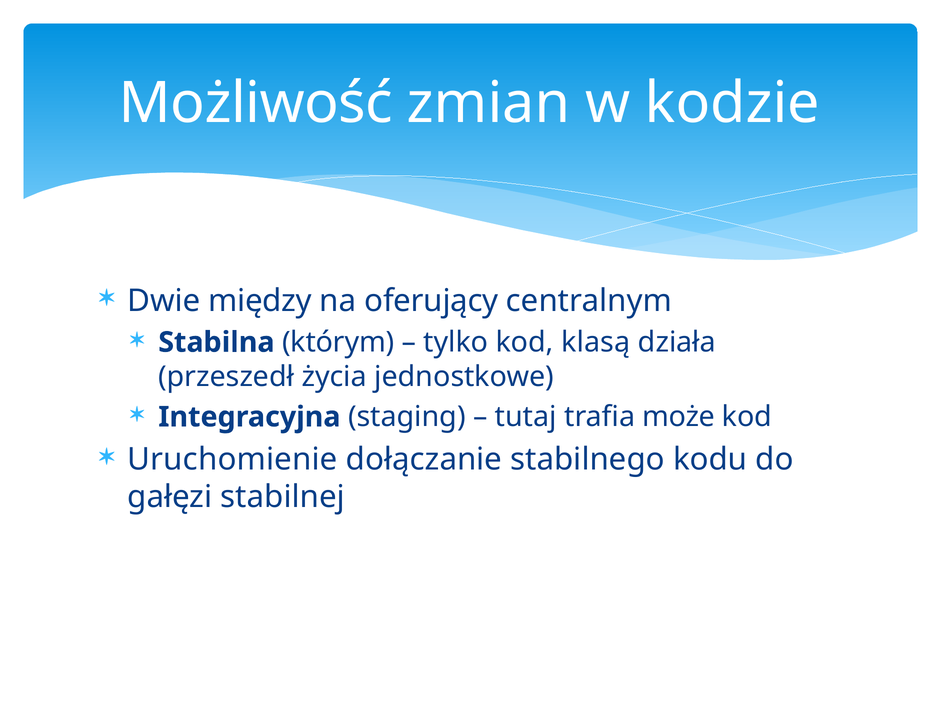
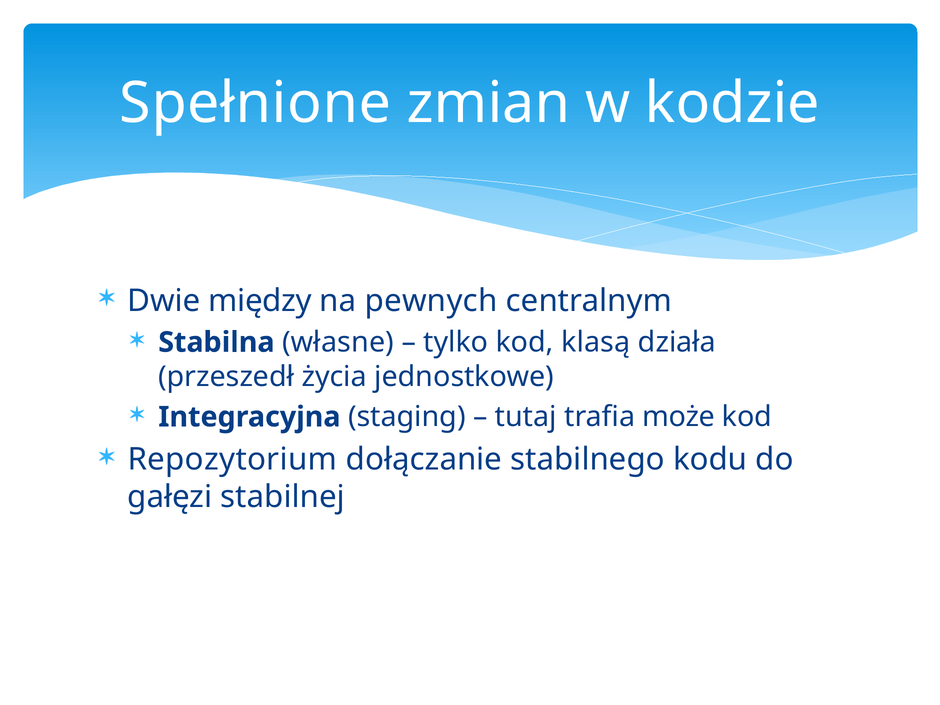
Możliwość: Możliwość -> Spełnione
oferujący: oferujący -> pewnych
którym: którym -> własne
Uruchomienie: Uruchomienie -> Repozytorium
